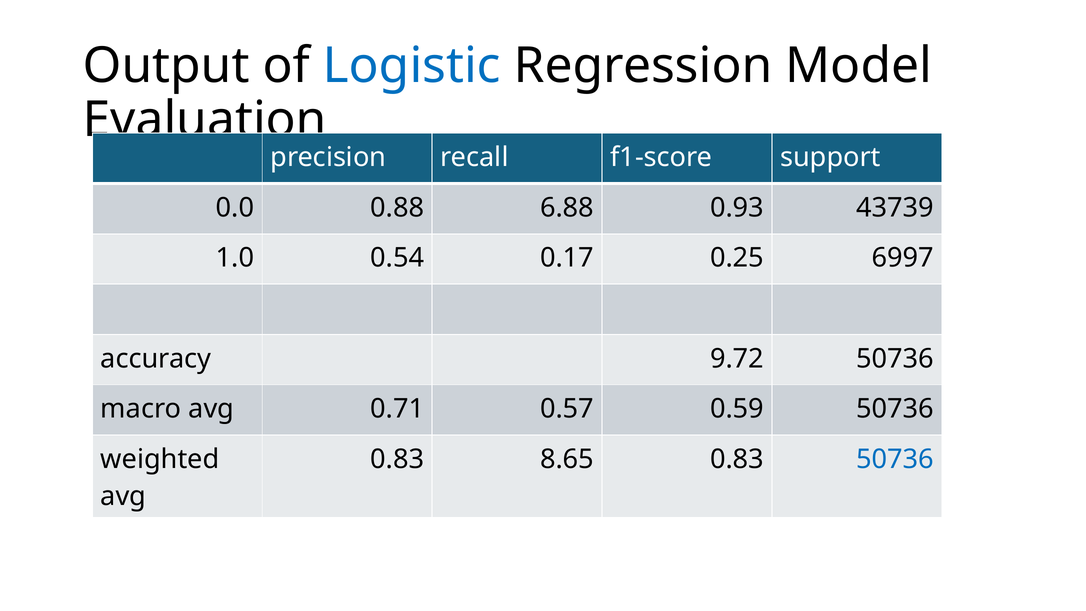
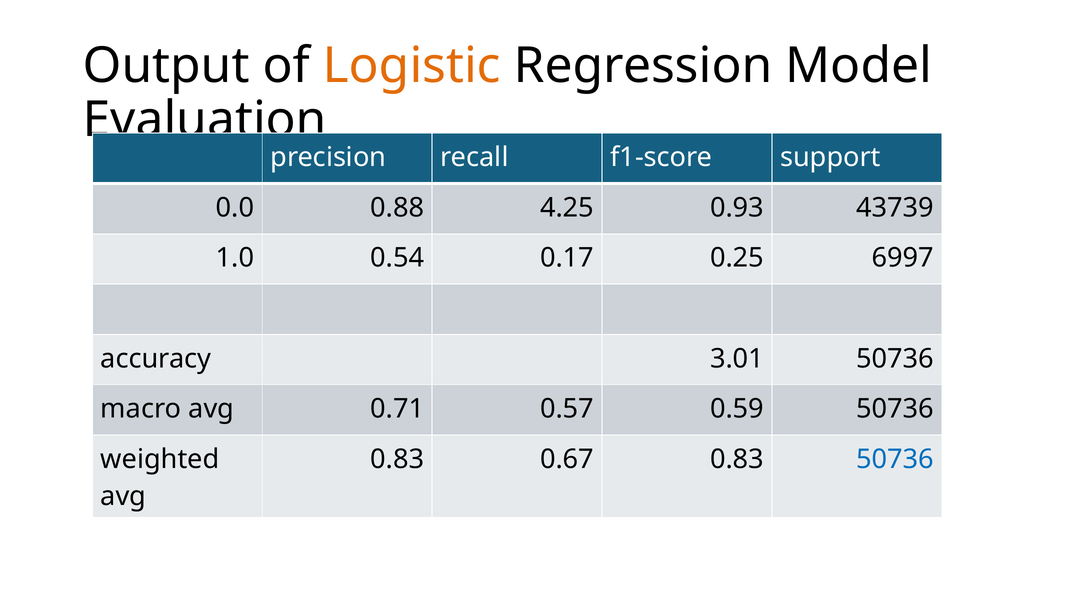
Logistic colour: blue -> orange
6.88: 6.88 -> 4.25
9.72: 9.72 -> 3.01
8.65: 8.65 -> 0.67
